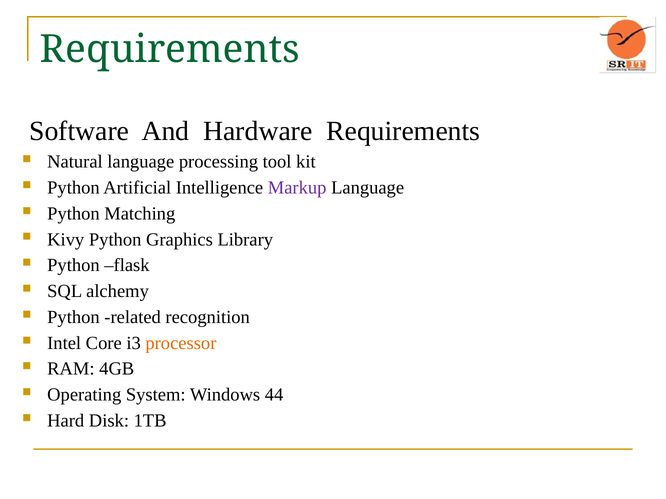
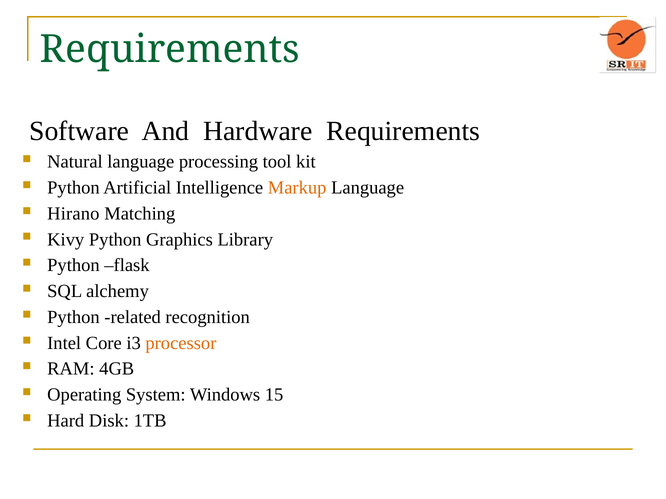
Markup colour: purple -> orange
Python at (73, 214): Python -> Hirano
44: 44 -> 15
